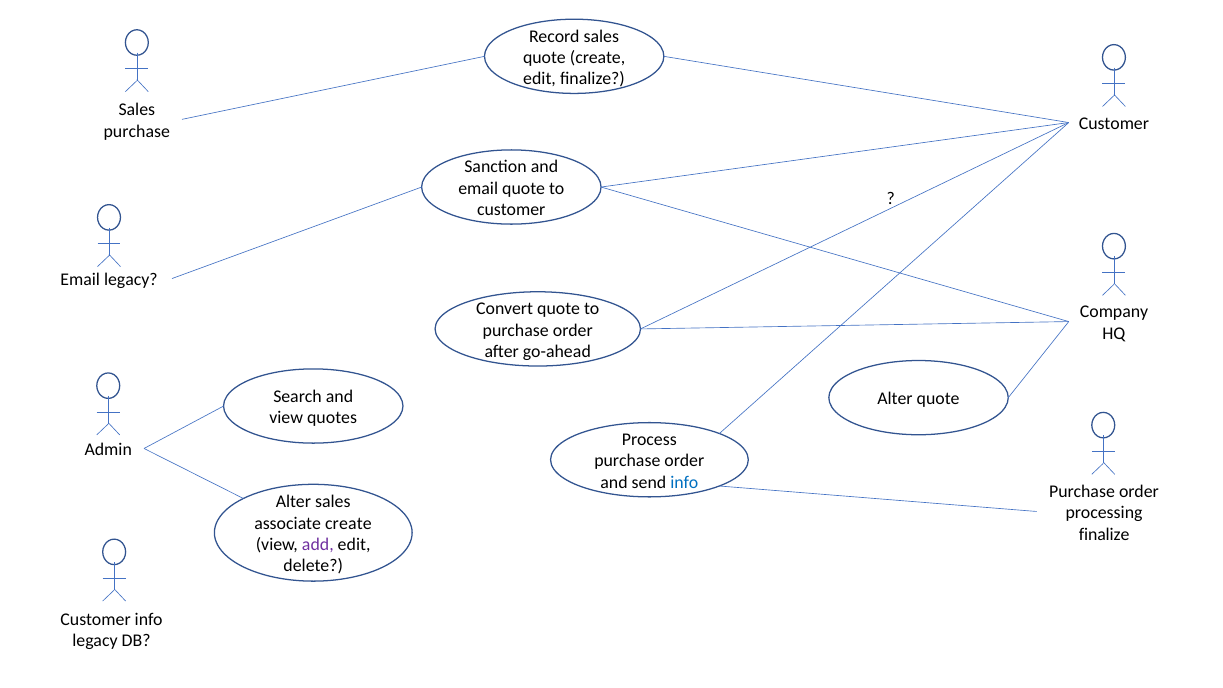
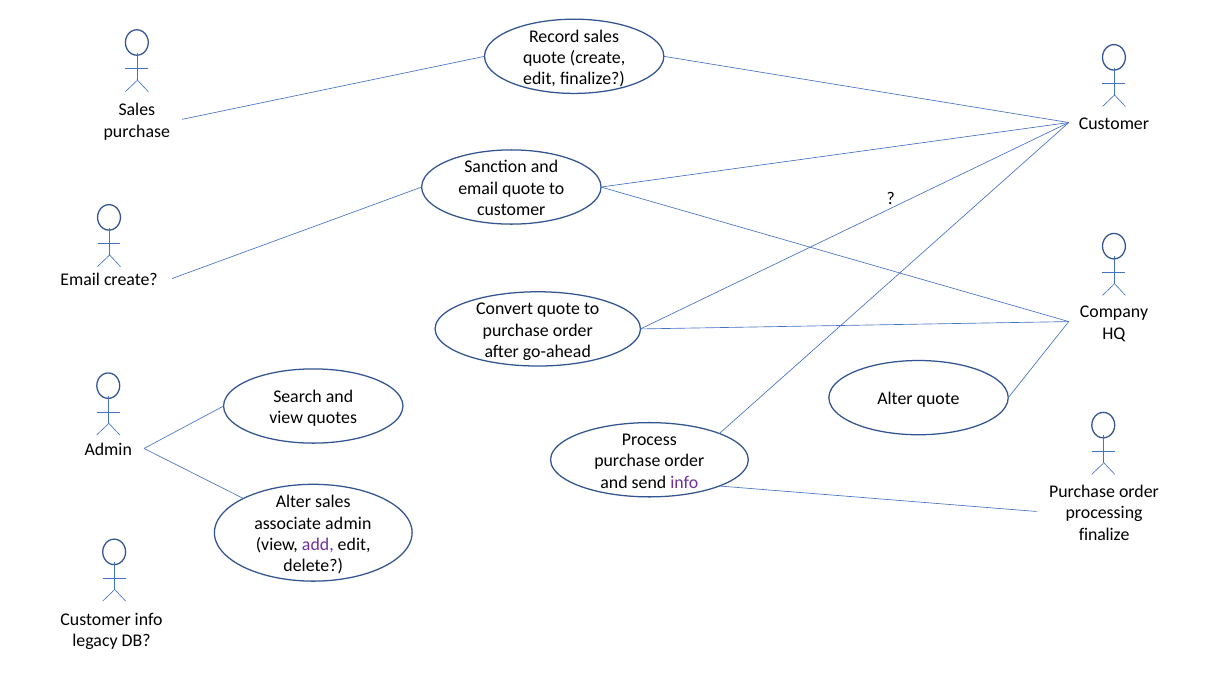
Email legacy: legacy -> create
info at (684, 482) colour: blue -> purple
associate create: create -> admin
